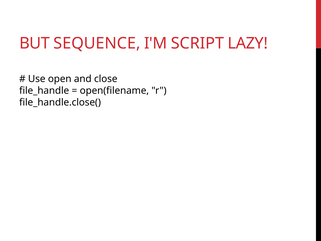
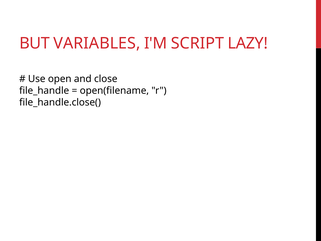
SEQUENCE: SEQUENCE -> VARIABLES
